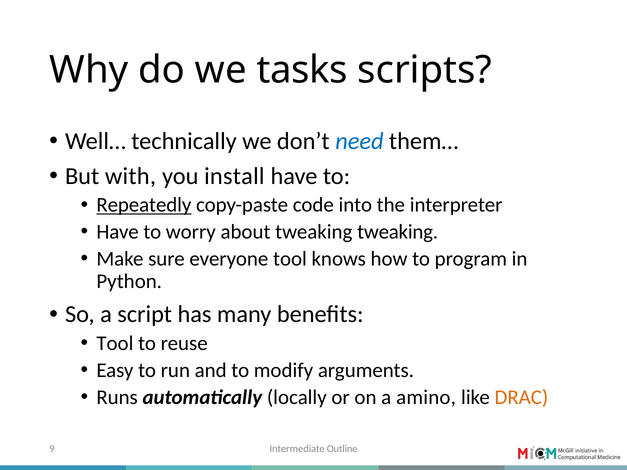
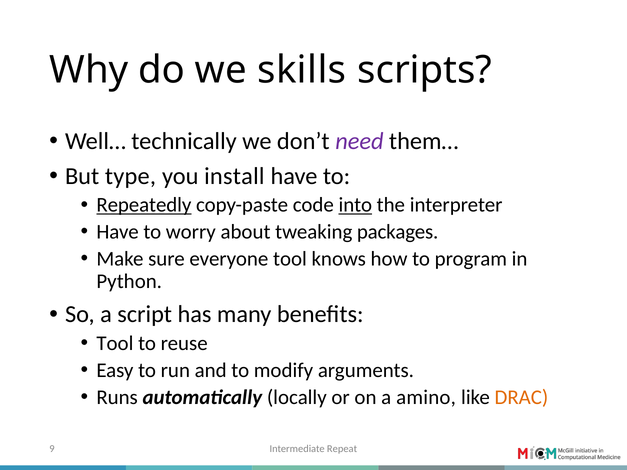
tasks: tasks -> skills
need colour: blue -> purple
with: with -> type
into underline: none -> present
tweaking tweaking: tweaking -> packages
Outline: Outline -> Repeat
